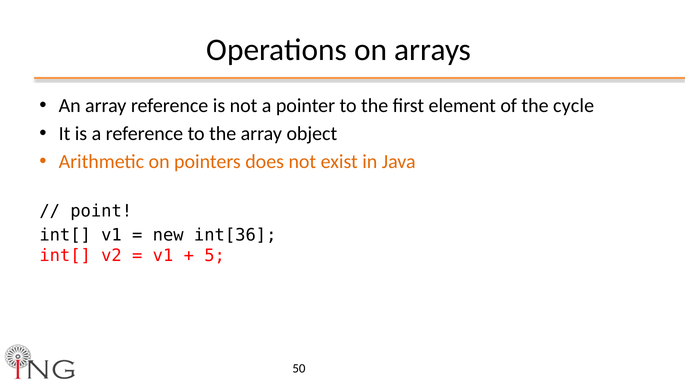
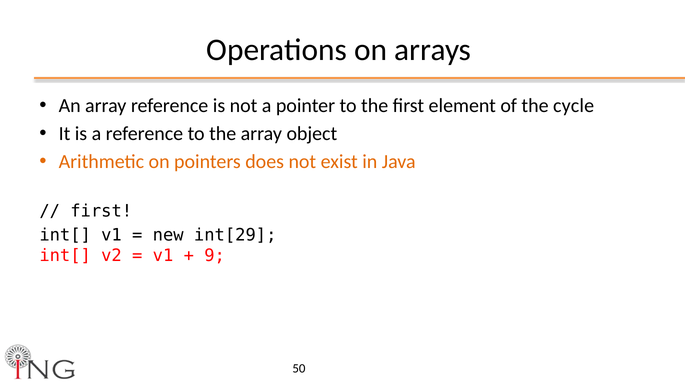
point at (101, 211): point -> first
int[36: int[36 -> int[29
5: 5 -> 9
